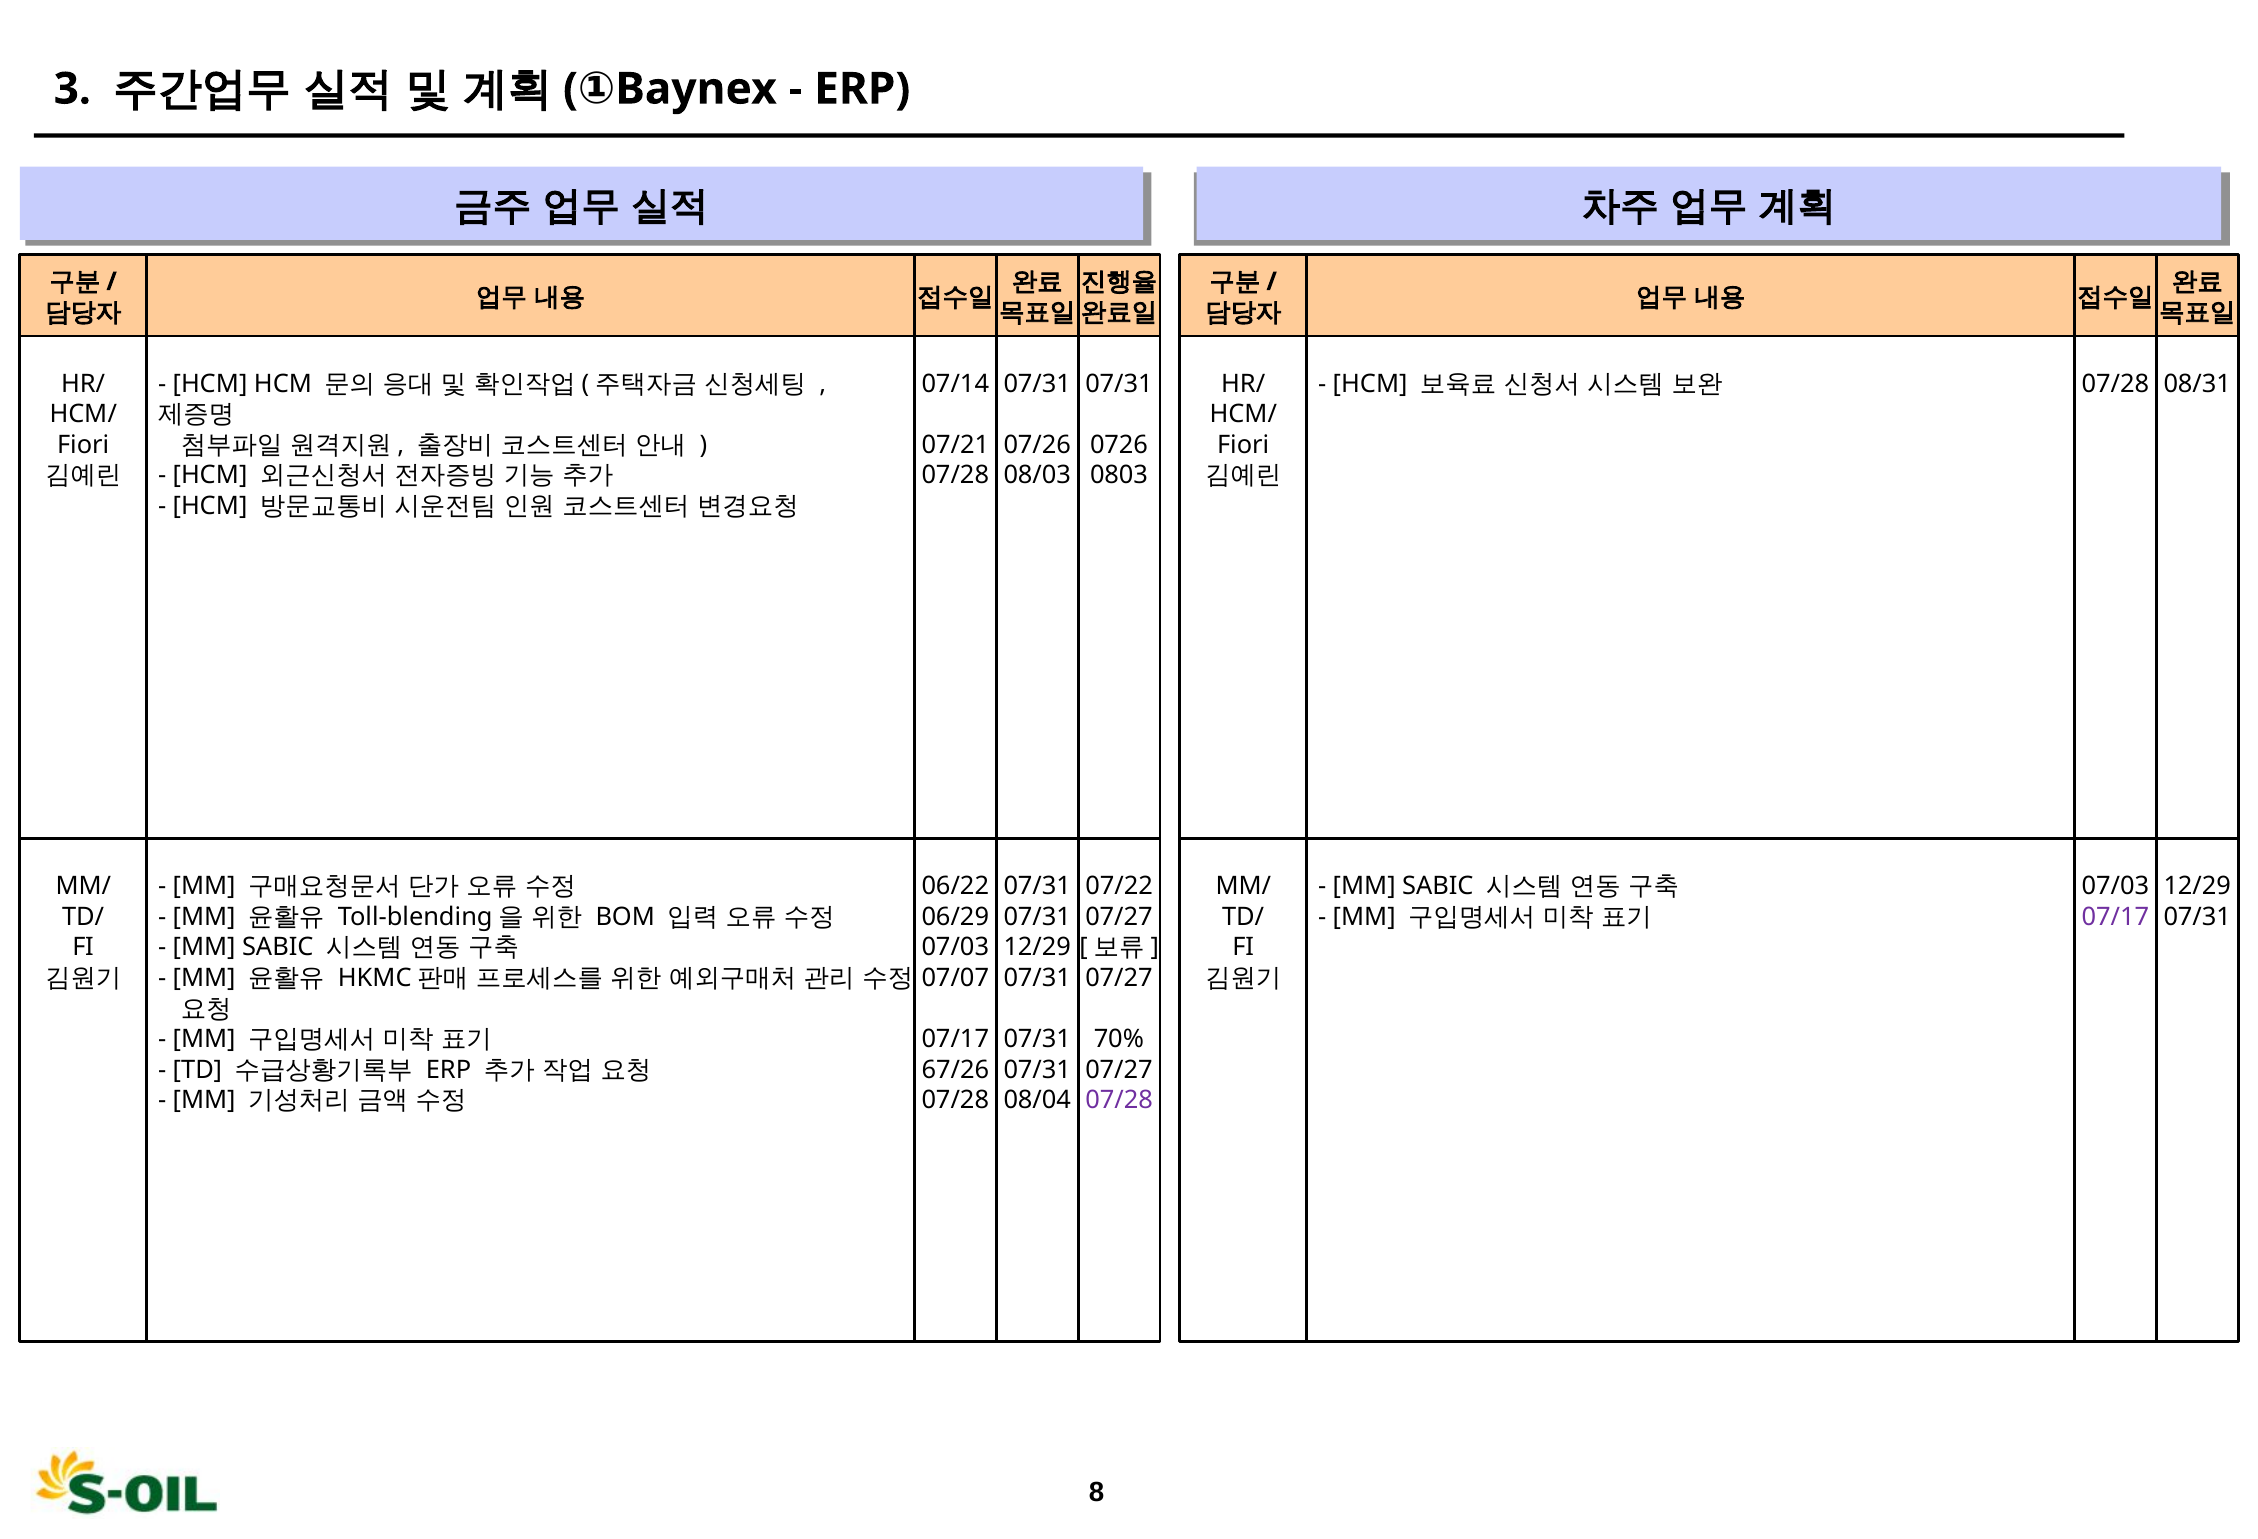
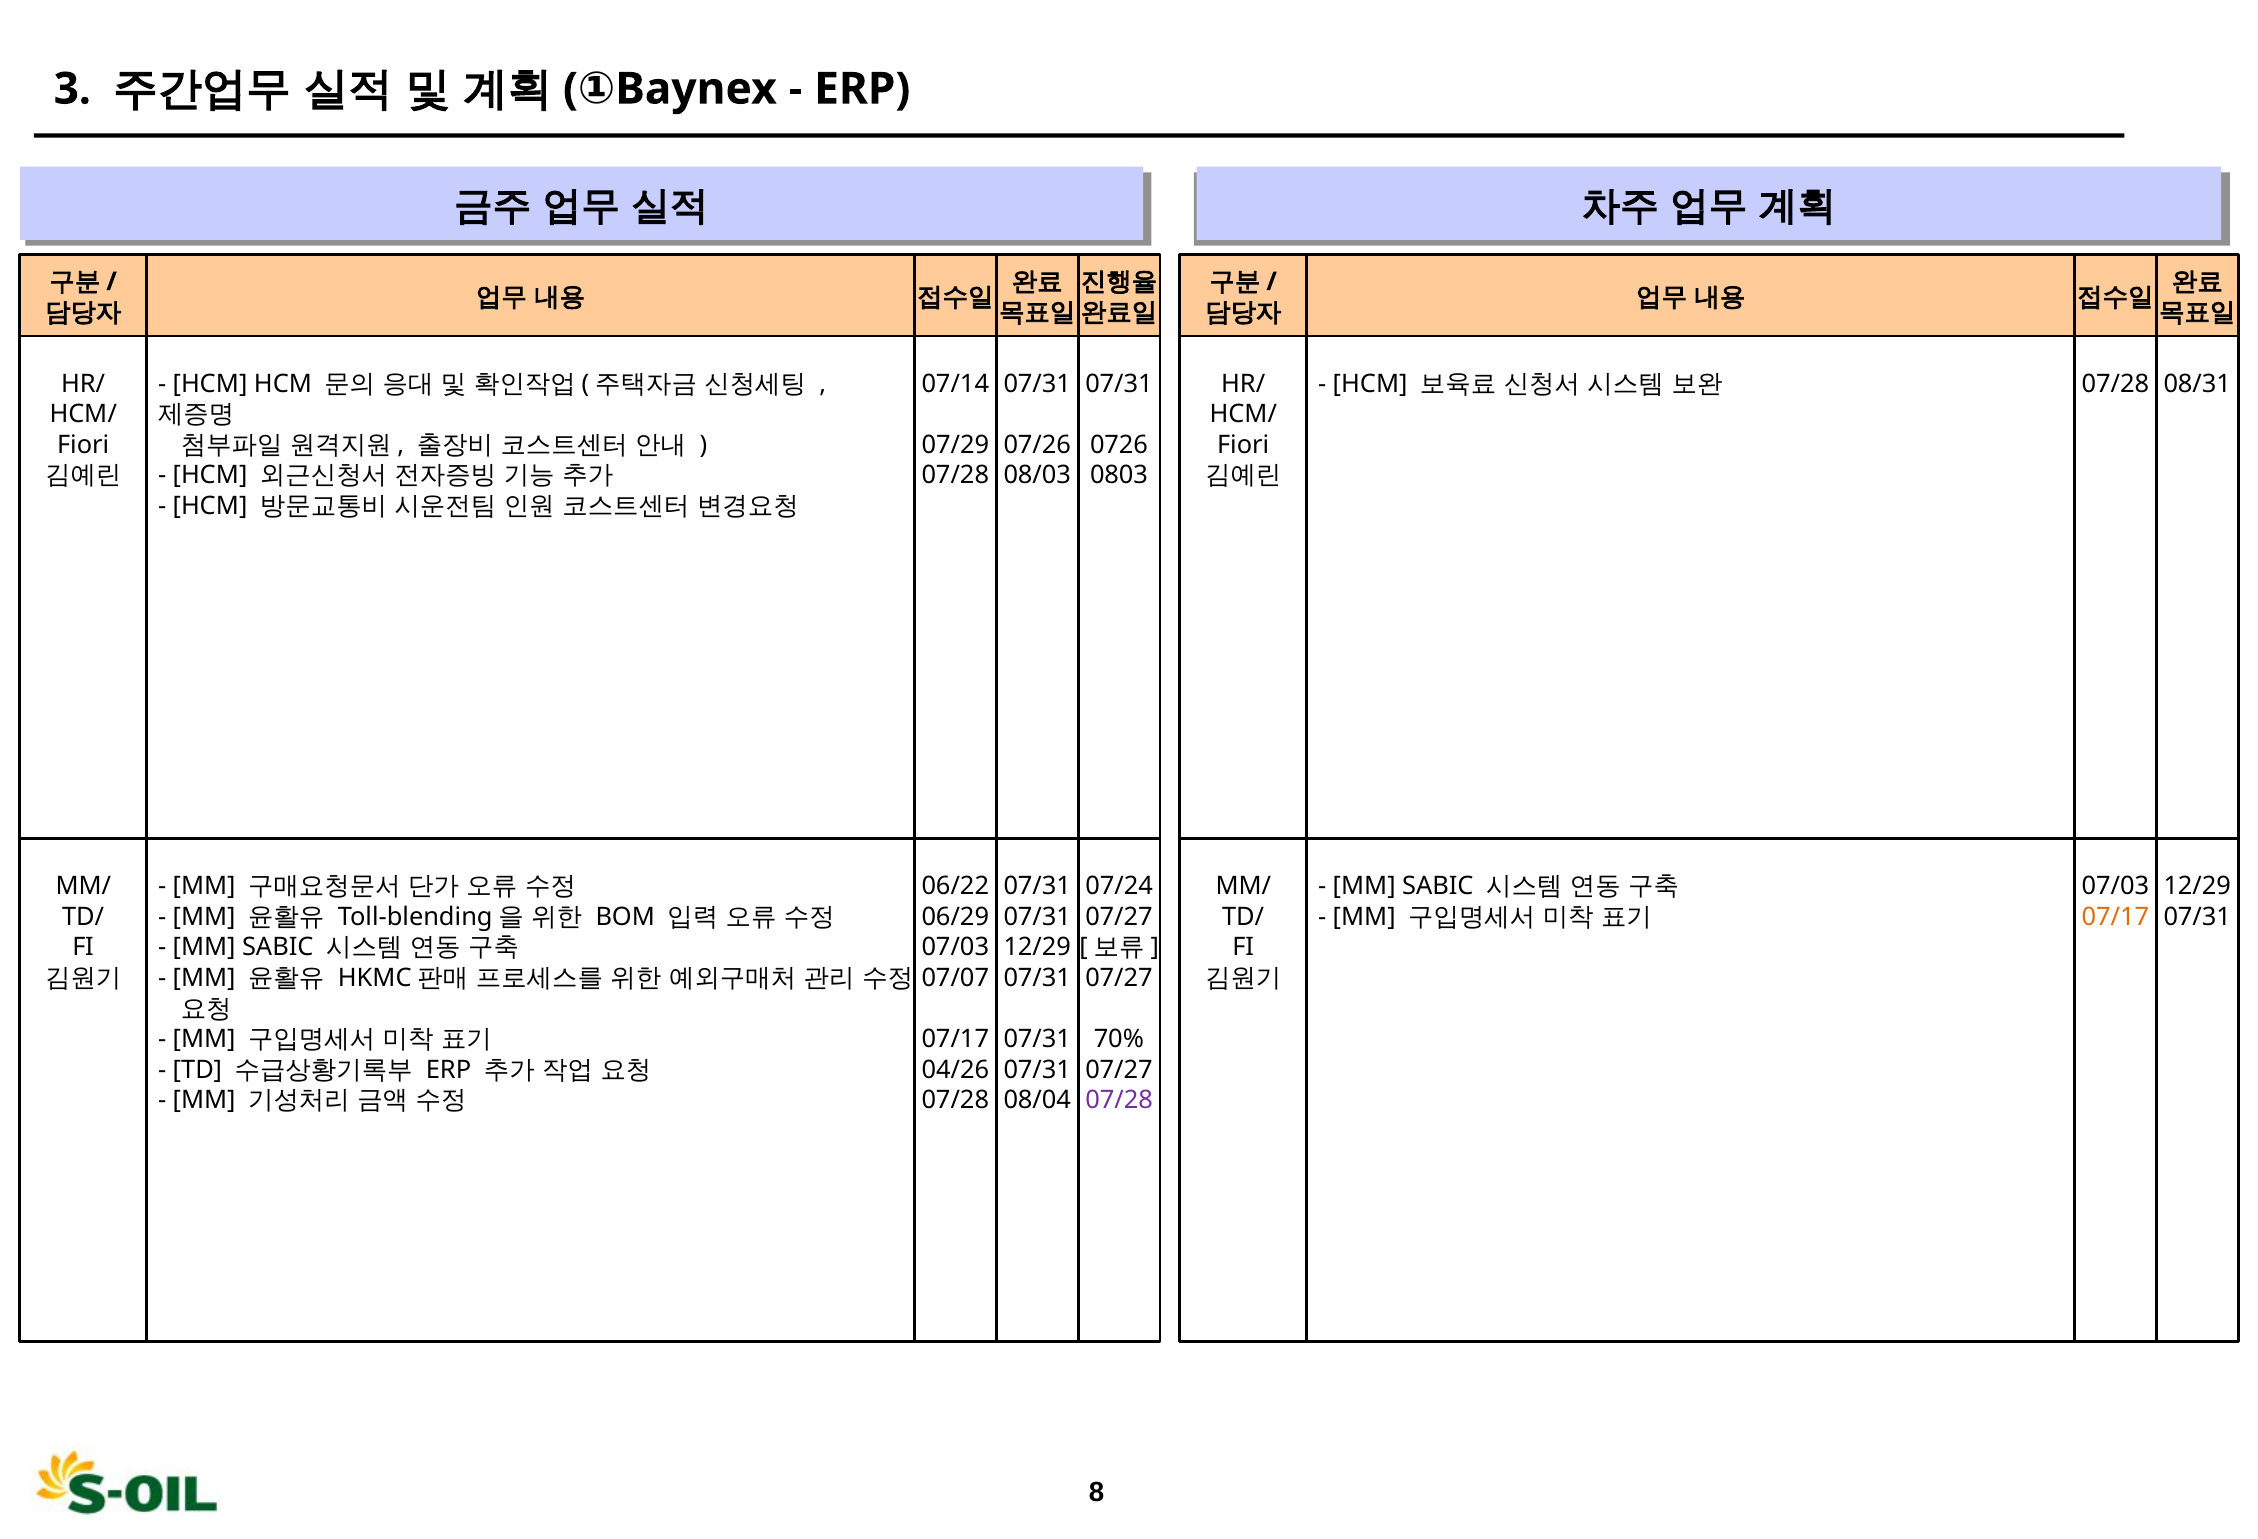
07/21: 07/21 -> 07/29
07/22: 07/22 -> 07/24
07/17 at (2115, 917) colour: purple -> orange
67/26: 67/26 -> 04/26
